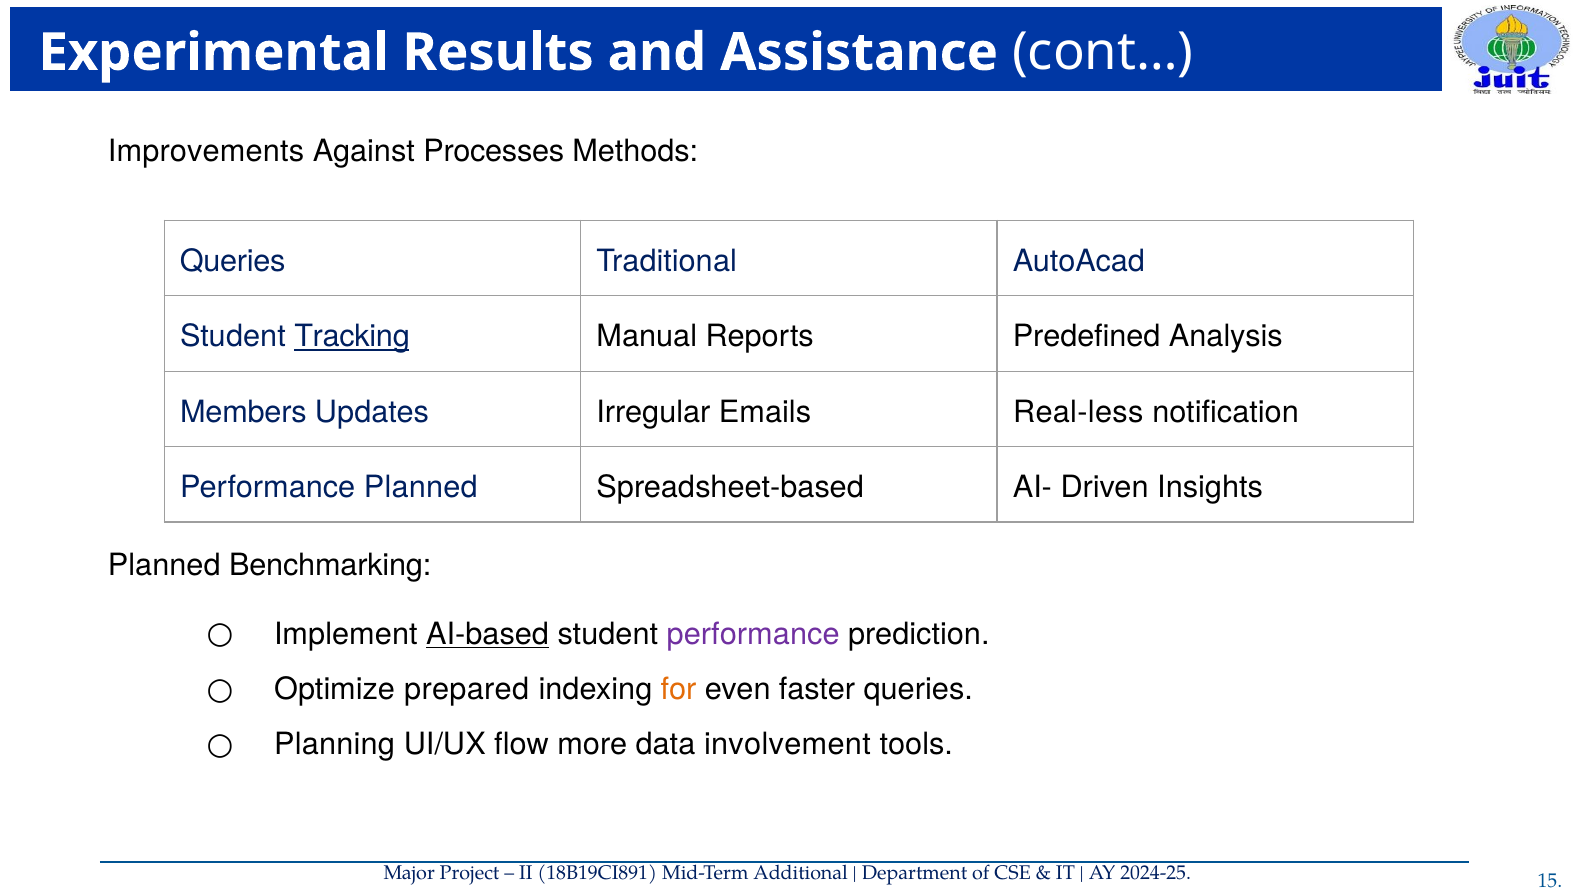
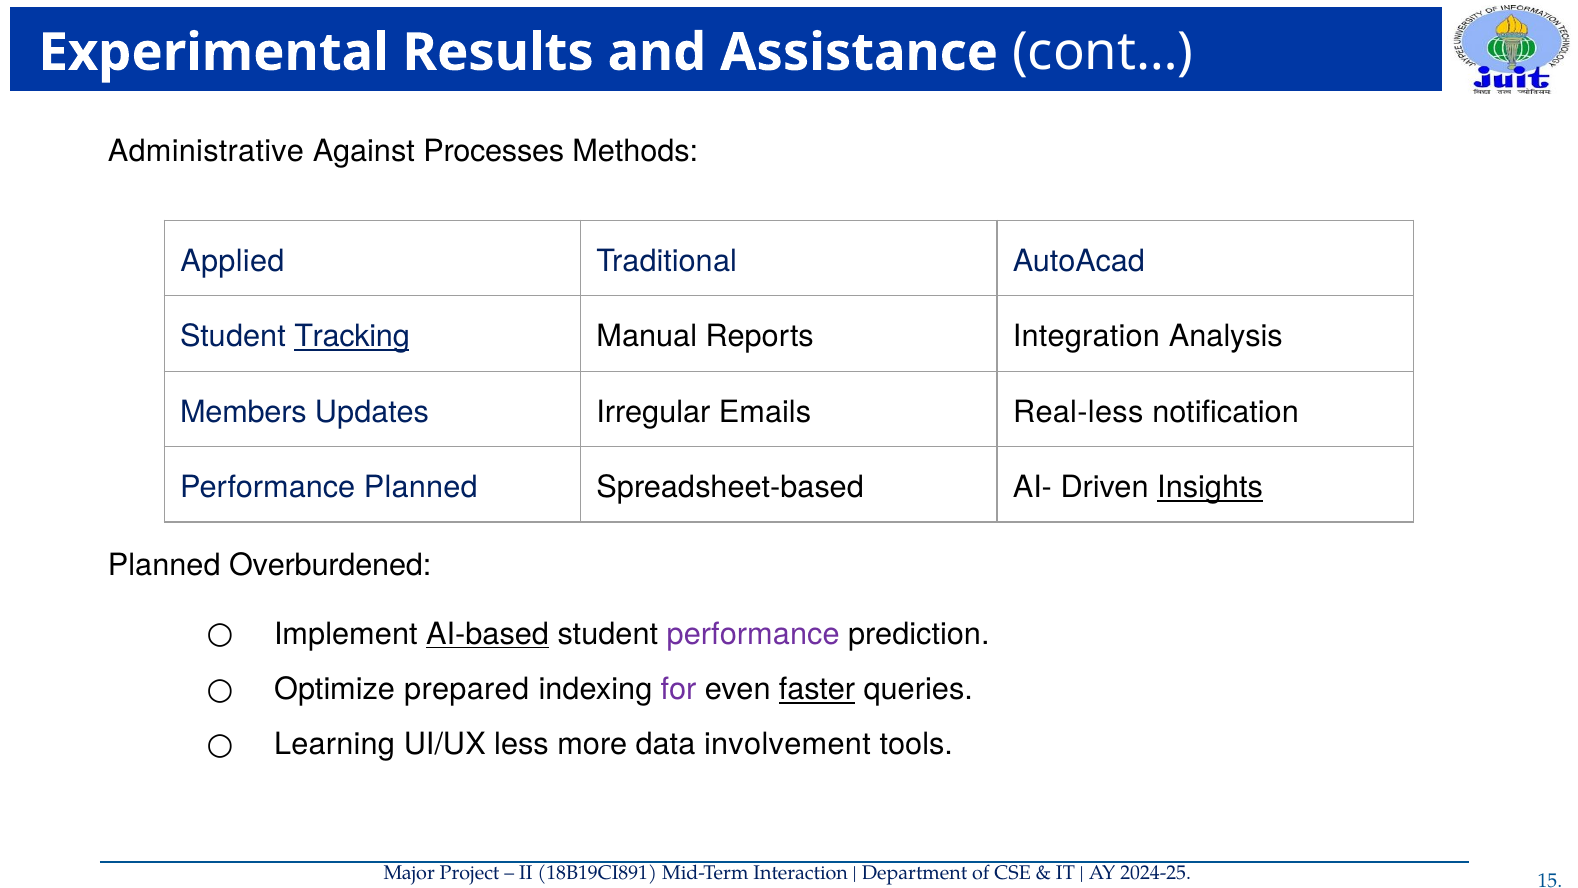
Improvements: Improvements -> Administrative
Queries at (233, 261): Queries -> Applied
Predefined: Predefined -> Integration
Insights underline: none -> present
Benchmarking: Benchmarking -> Overburdened
for colour: orange -> purple
faster underline: none -> present
Planning: Planning -> Learning
flow: flow -> less
Additional: Additional -> Interaction
